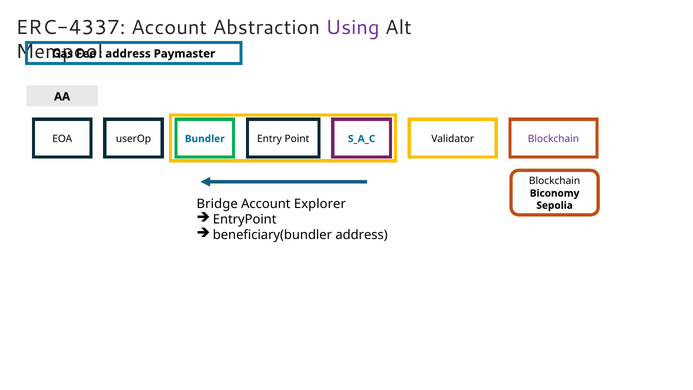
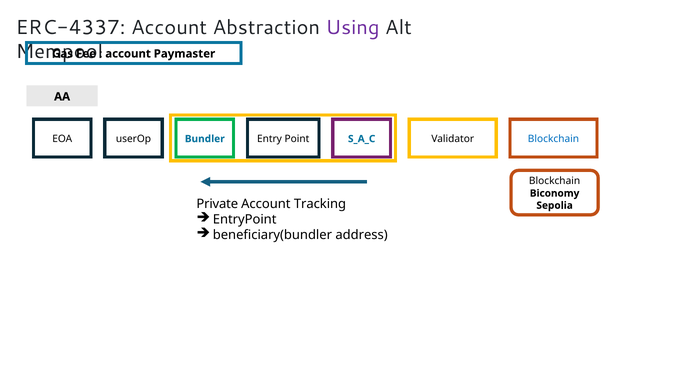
address at (128, 54): address -> account
Blockchain at (553, 139) colour: purple -> blue
Bridge: Bridge -> Private
Explorer: Explorer -> Tracking
